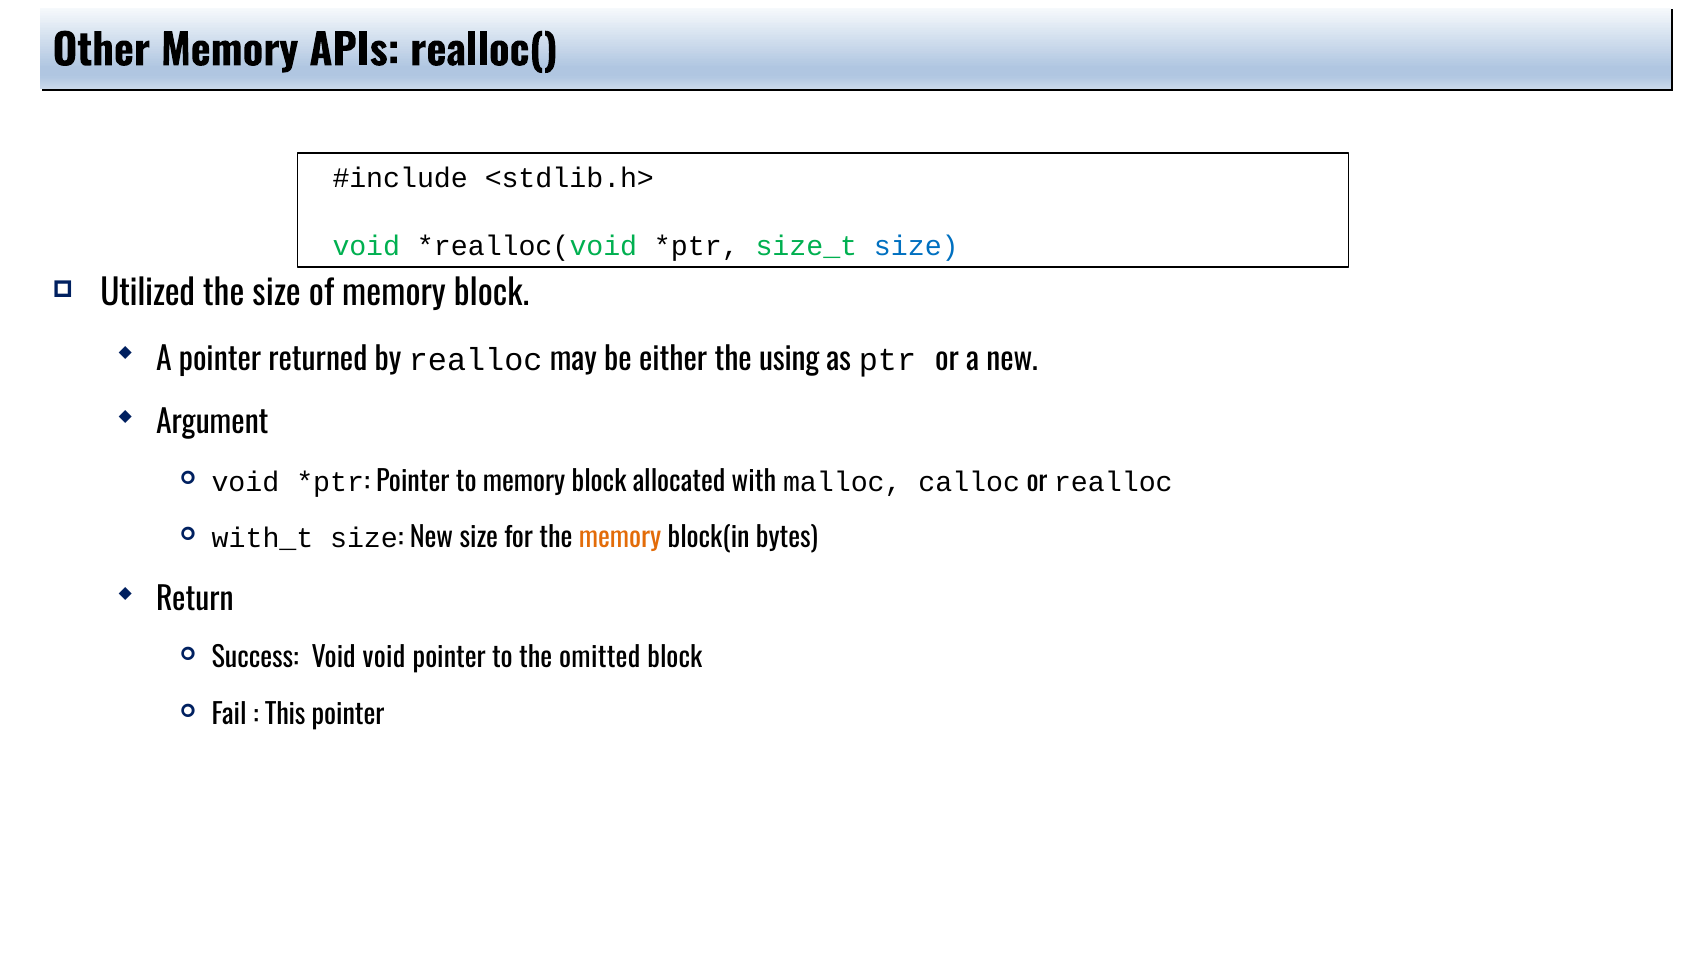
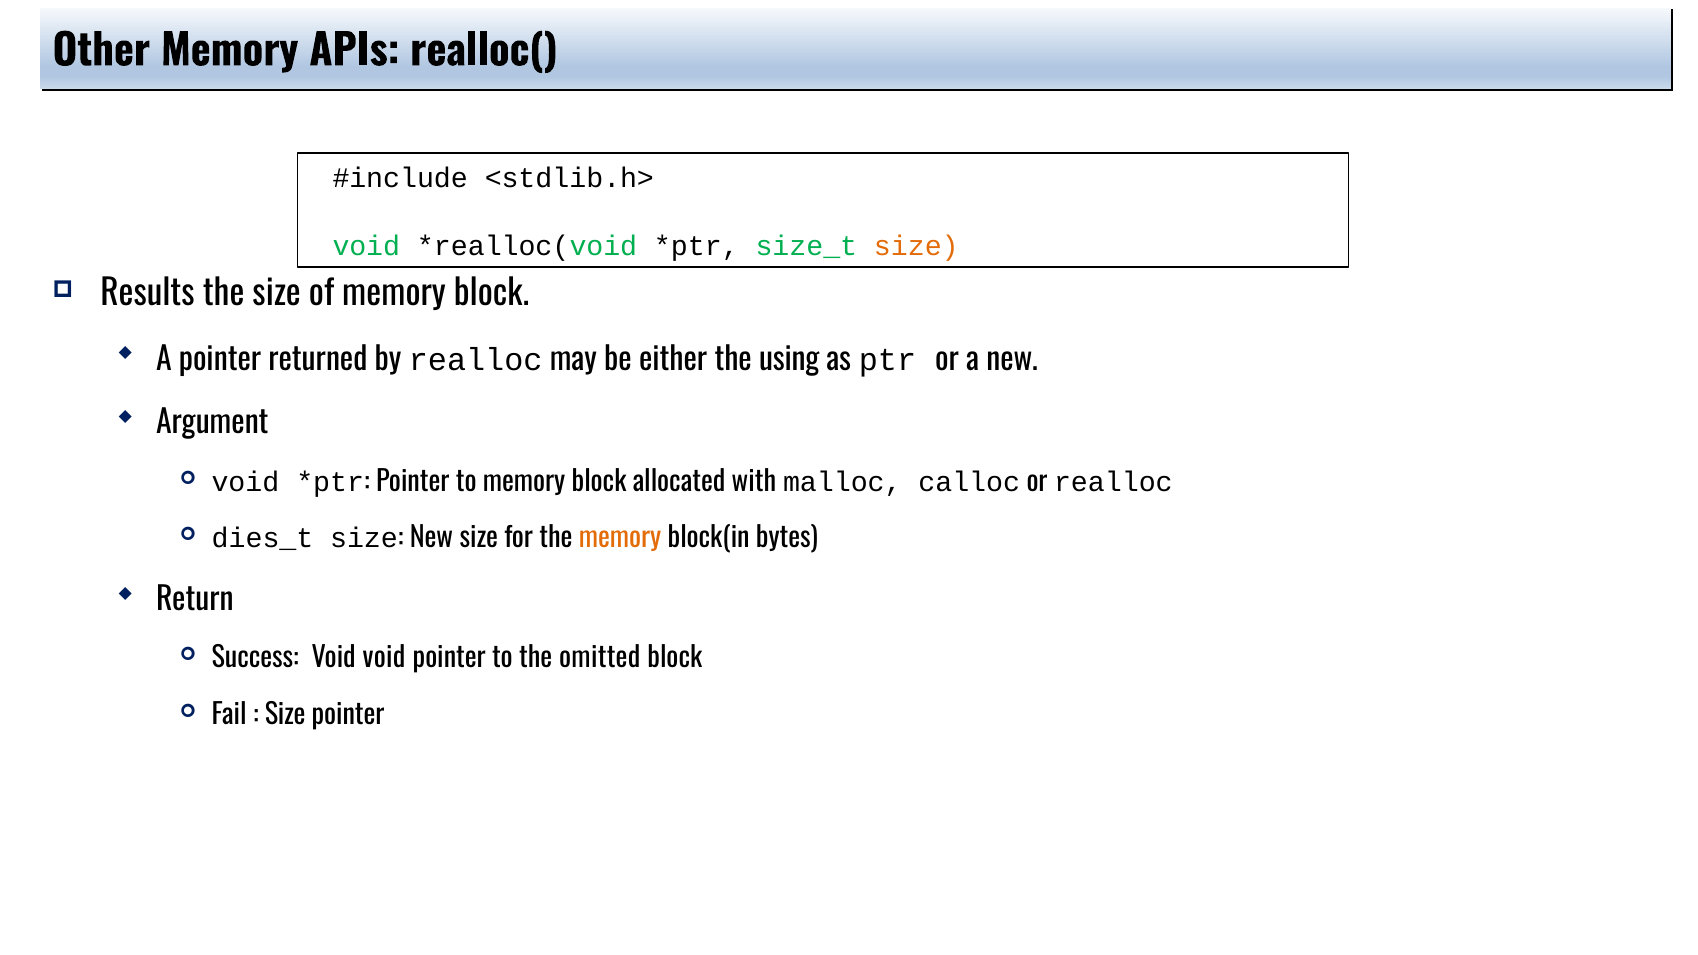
size at (916, 246) colour: blue -> orange
Utilized: Utilized -> Results
with_t: with_t -> dies_t
This at (285, 715): This -> Size
